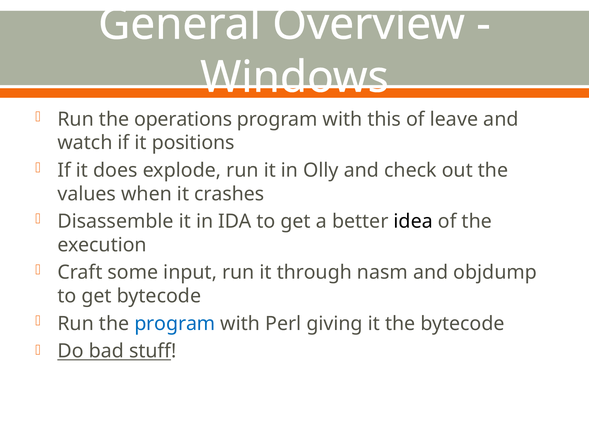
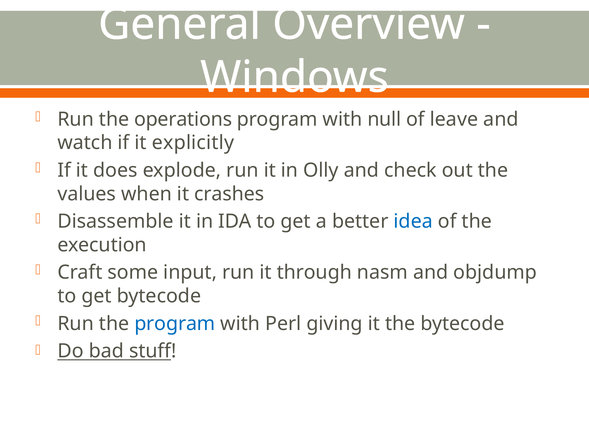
this: this -> null
positions: positions -> explicitly
idea colour: black -> blue
